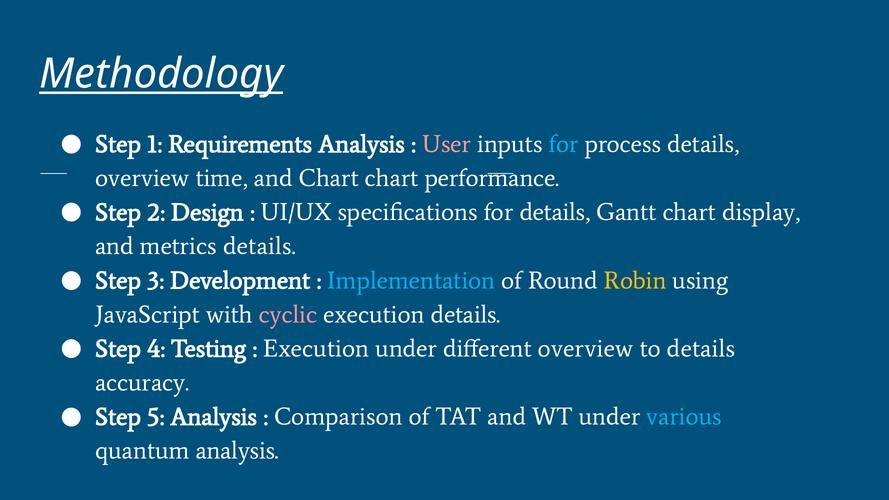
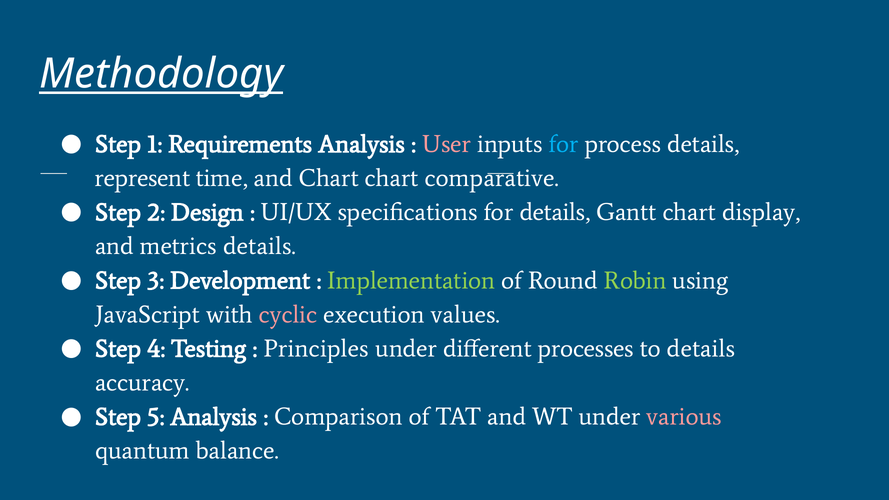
overview at (142, 178): overview -> represent
performance: performance -> comparative
Implementation colour: light blue -> light green
Robin colour: yellow -> light green
execution details: details -> values
Execution at (316, 349): Execution -> Principles
different overview: overview -> processes
various colour: light blue -> pink
quantum analysis: analysis -> balance
